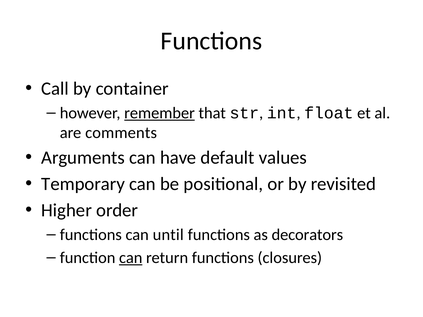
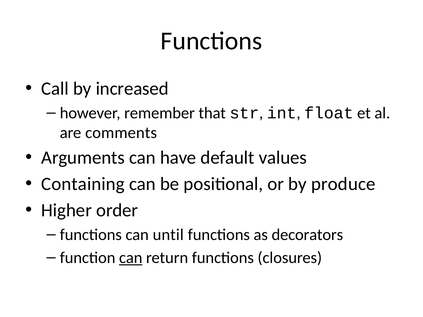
container: container -> increased
remember underline: present -> none
Temporary: Temporary -> Containing
revisited: revisited -> produce
